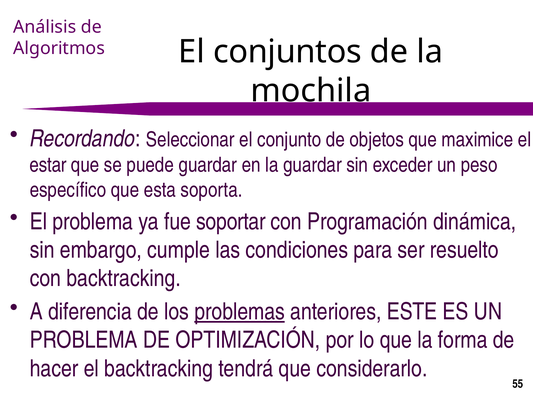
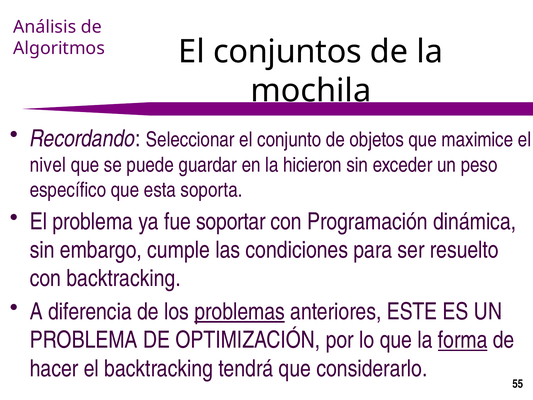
estar: estar -> nivel
la guardar: guardar -> hicieron
forma underline: none -> present
